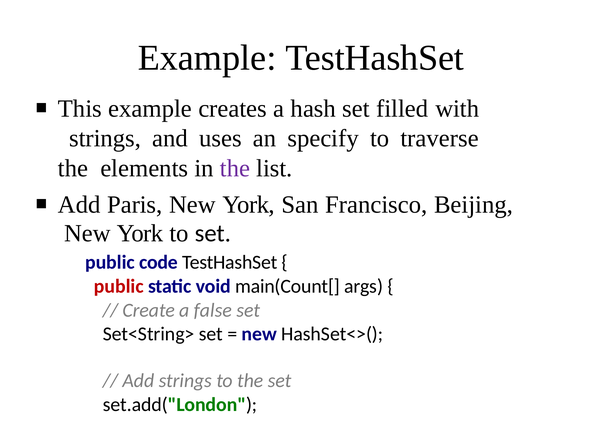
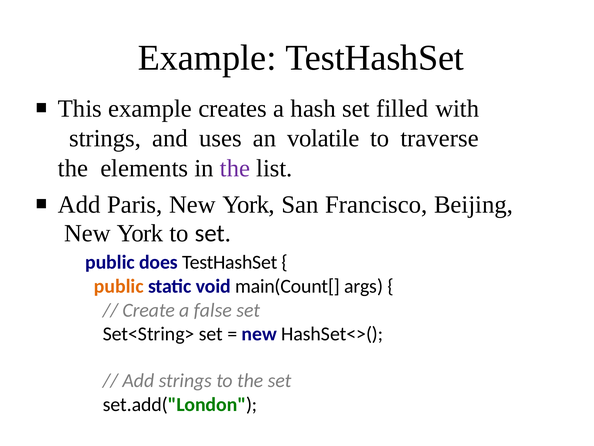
specify: specify -> volatile
code: code -> does
public at (119, 286) colour: red -> orange
